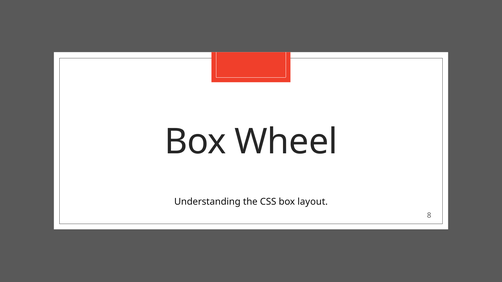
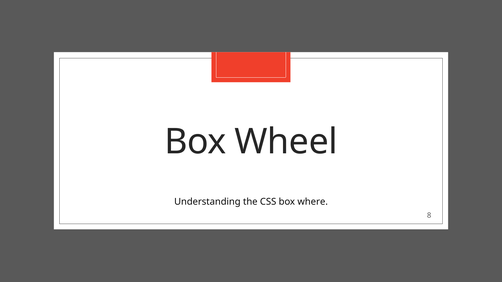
layout: layout -> where
